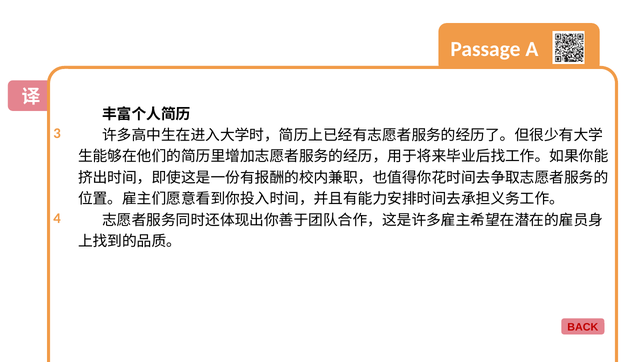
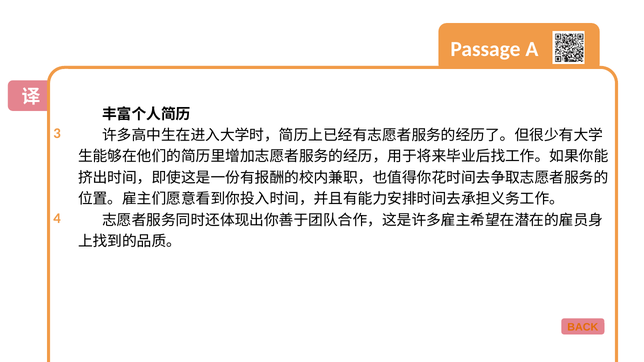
BACK colour: red -> orange
